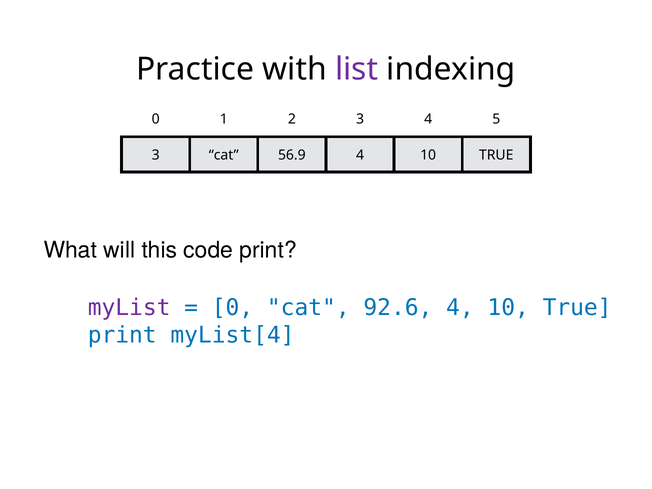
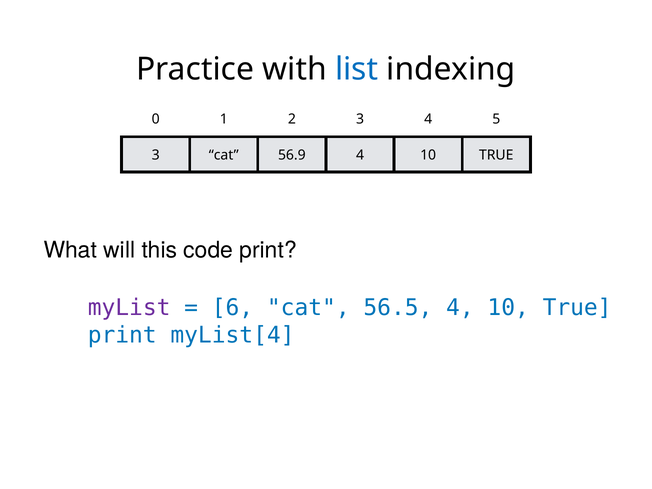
list colour: purple -> blue
0 at (232, 308): 0 -> 6
92.6: 92.6 -> 56.5
